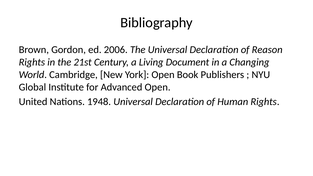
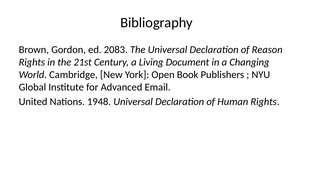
2006: 2006 -> 2083
Advanced Open: Open -> Email
